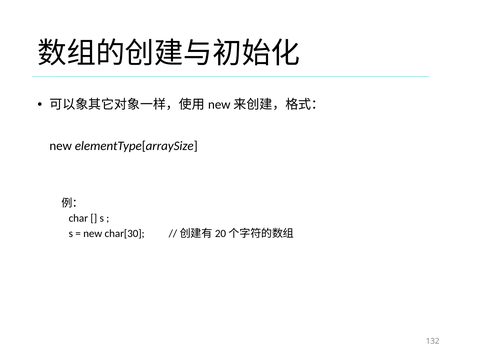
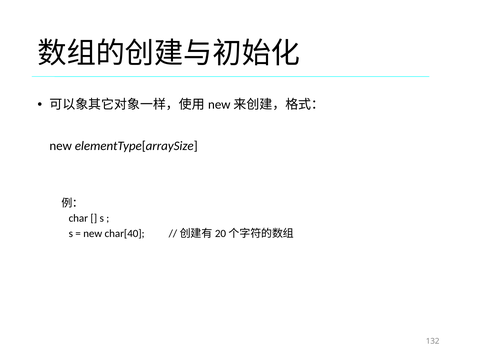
char[30: char[30 -> char[40
